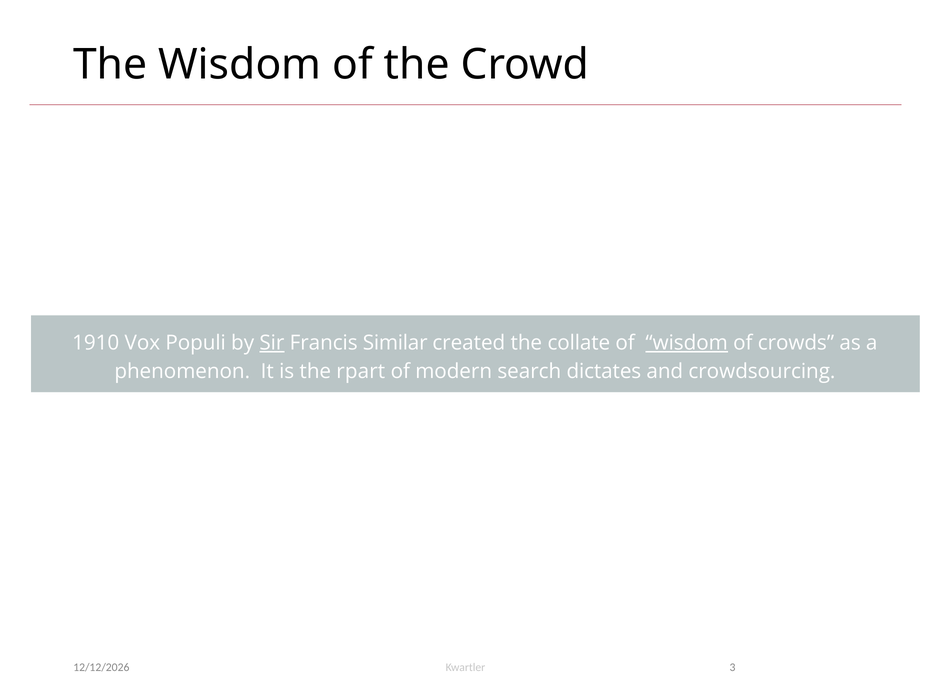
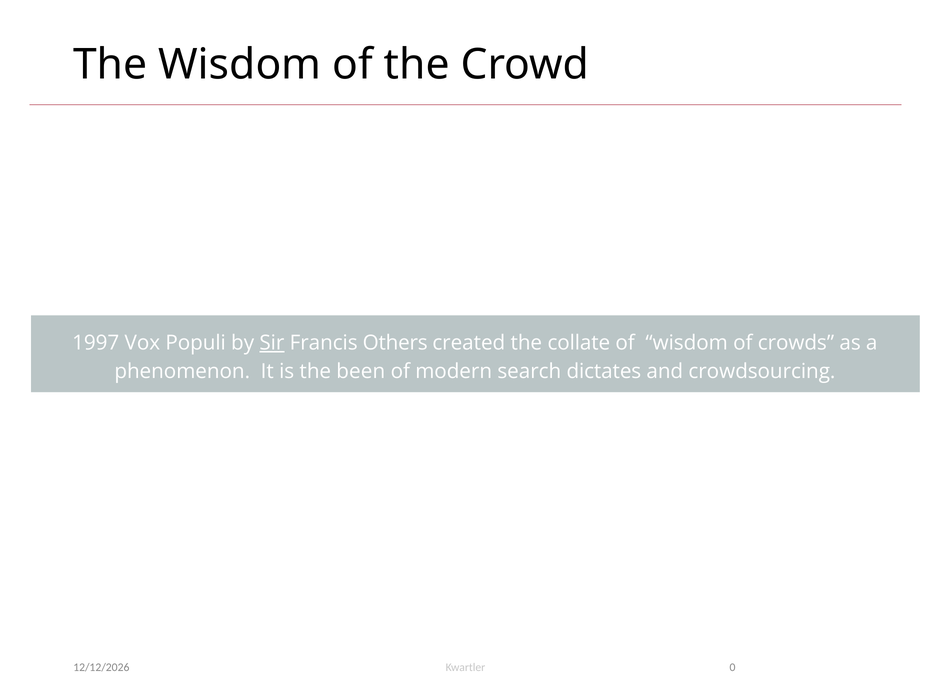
1910: 1910 -> 1997
Similar: Similar -> Others
wisdom at (687, 342) underline: present -> none
rpart: rpart -> been
3: 3 -> 0
